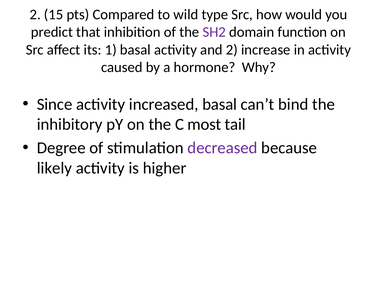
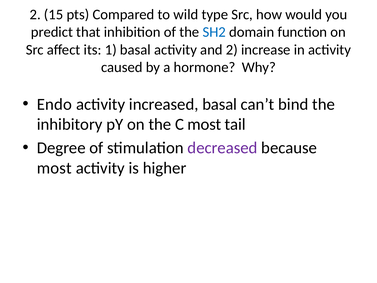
SH2 colour: purple -> blue
Since: Since -> Endo
likely at (54, 168): likely -> most
